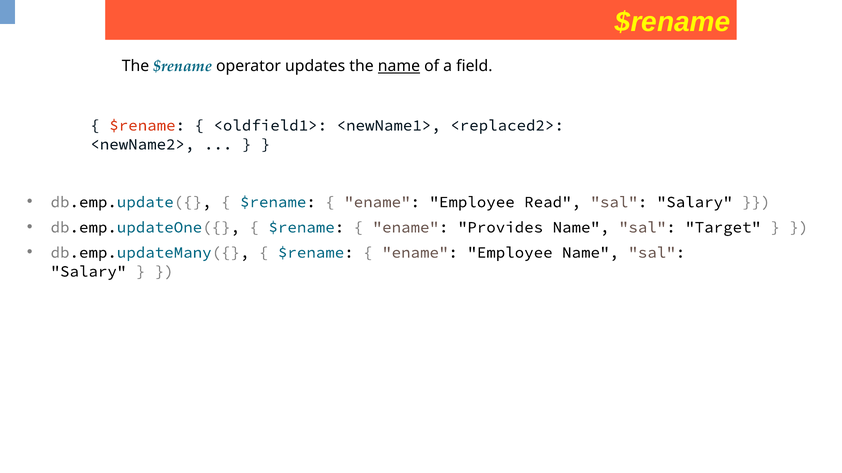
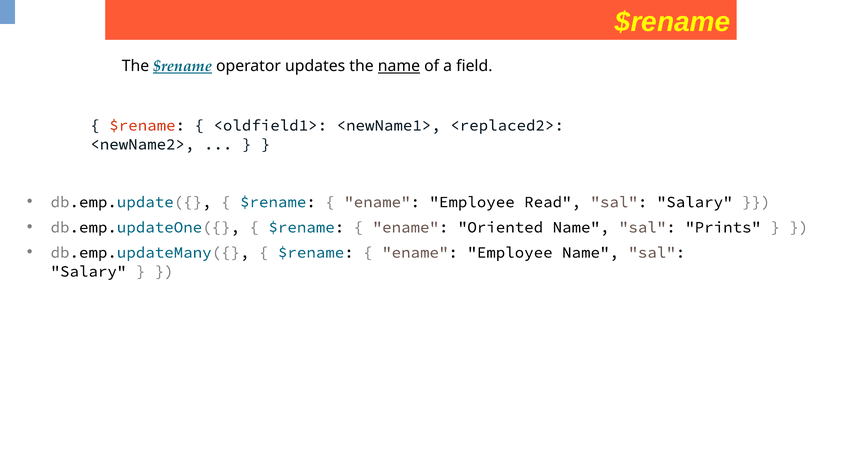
$rename at (183, 66) underline: none -> present
Provides: Provides -> Oriented
Target: Target -> Prints
